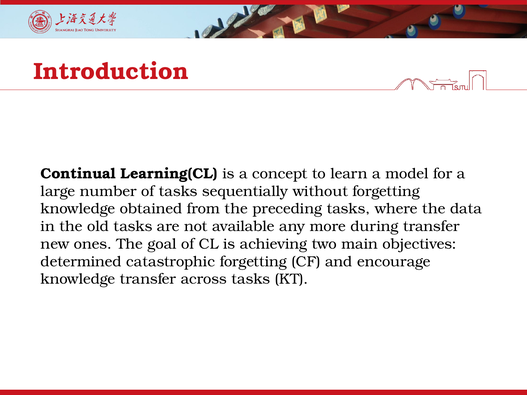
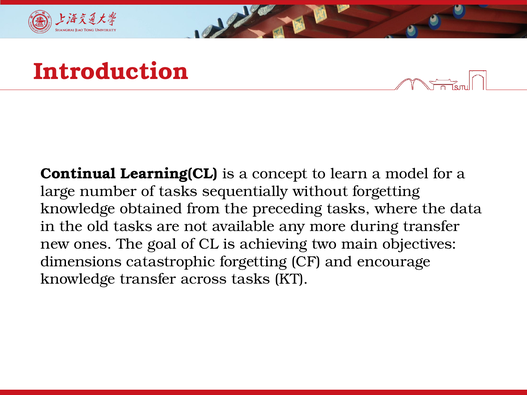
determined: determined -> dimensions
